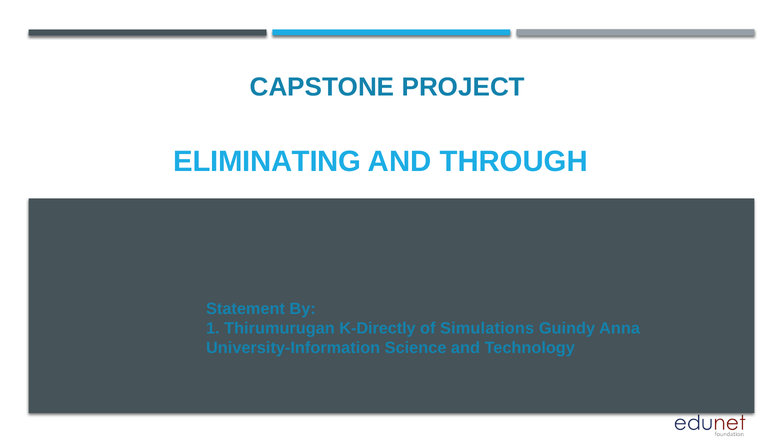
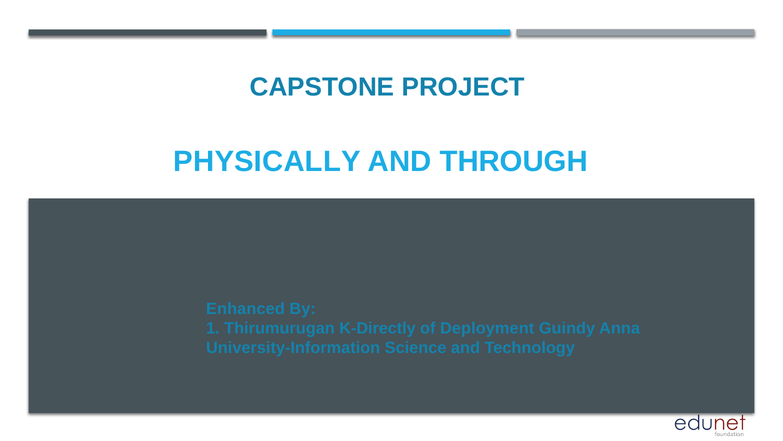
ELIMINATING: ELIMINATING -> PHYSICALLY
Statement: Statement -> Enhanced
Simulations: Simulations -> Deployment
